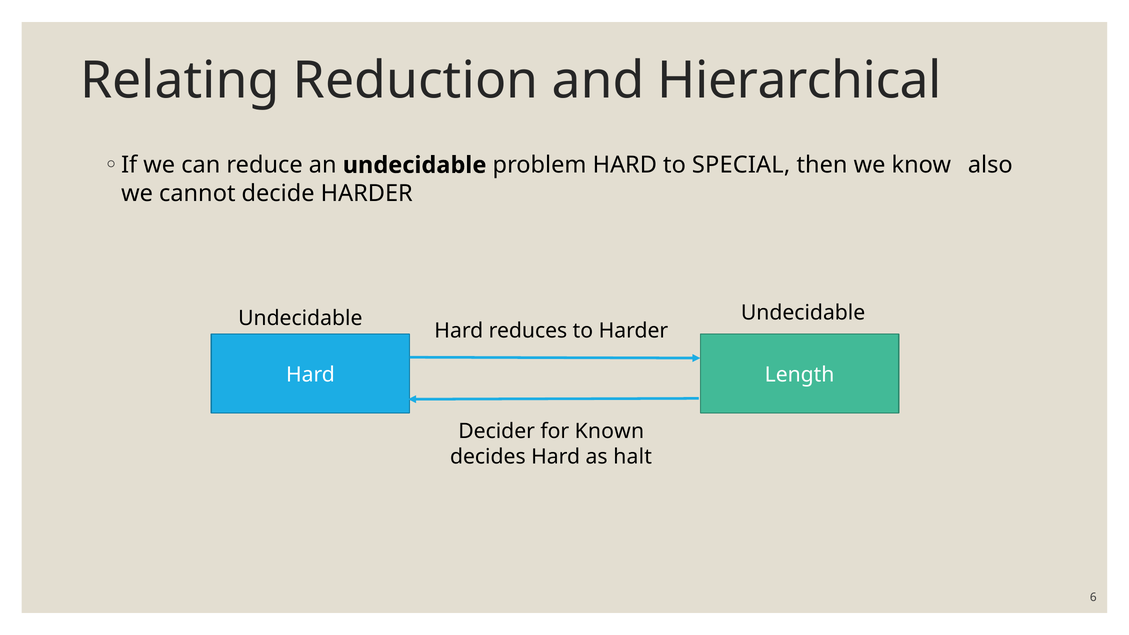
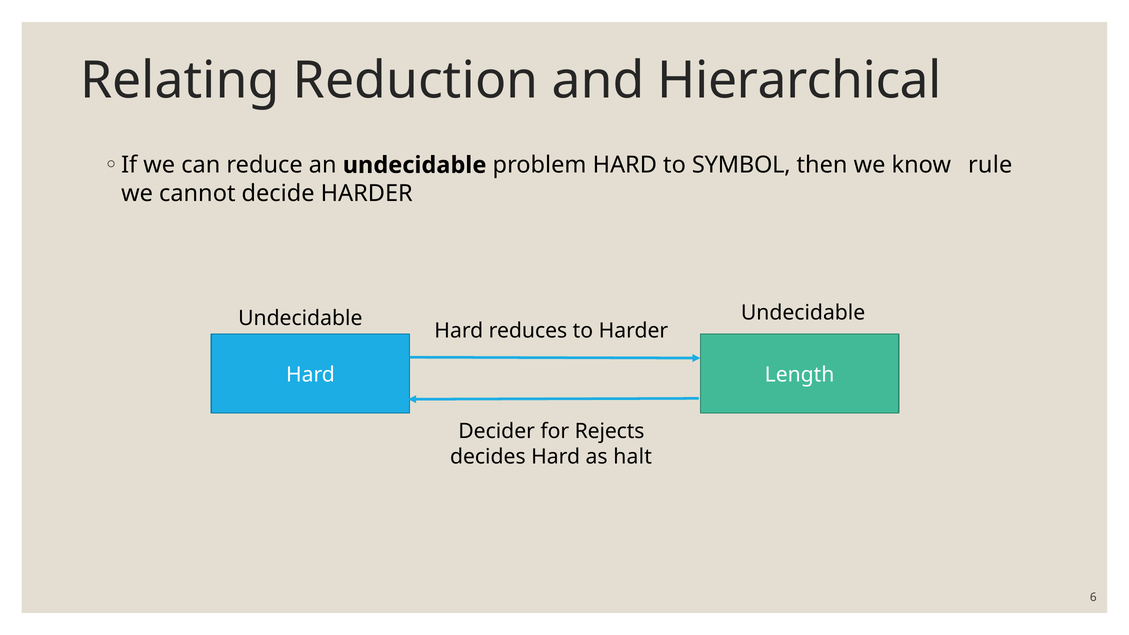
SPECIAL: SPECIAL -> SYMBOL
also: also -> rule
Known: Known -> Rejects
